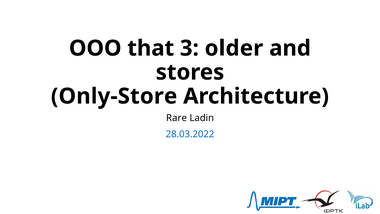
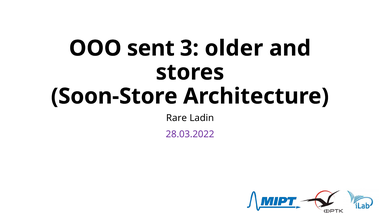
that: that -> sent
Only-Store: Only-Store -> Soon-Store
28.03.2022 colour: blue -> purple
